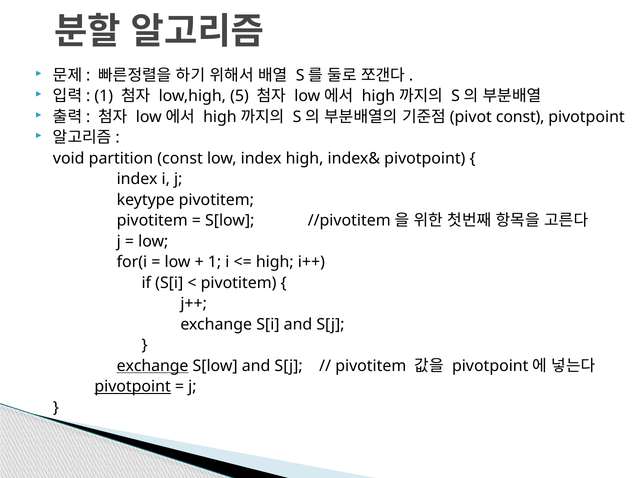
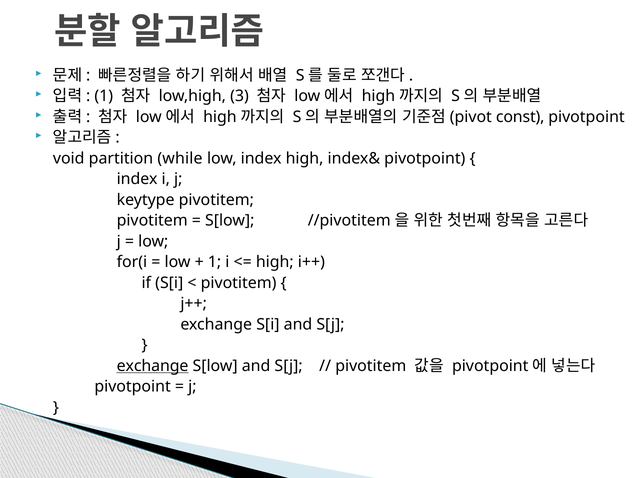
5: 5 -> 3
partition const: const -> while
pivotpoint at (133, 386) underline: present -> none
